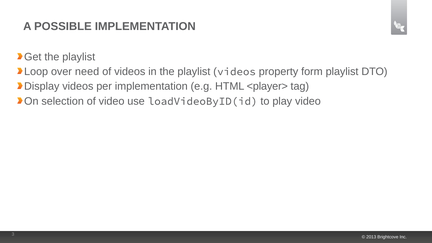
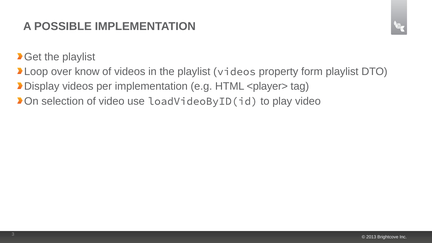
need: need -> know
